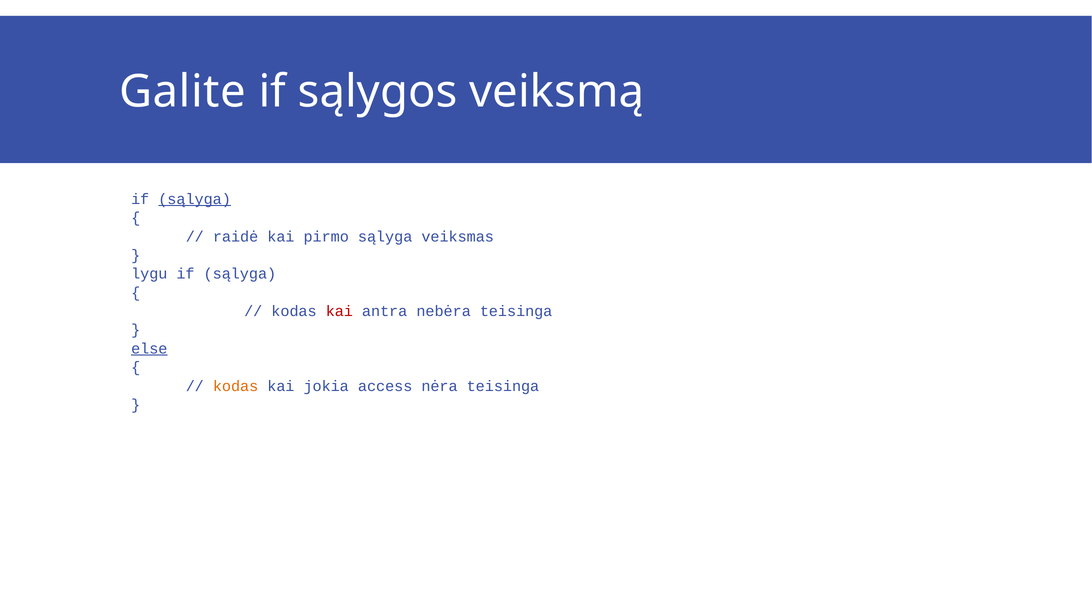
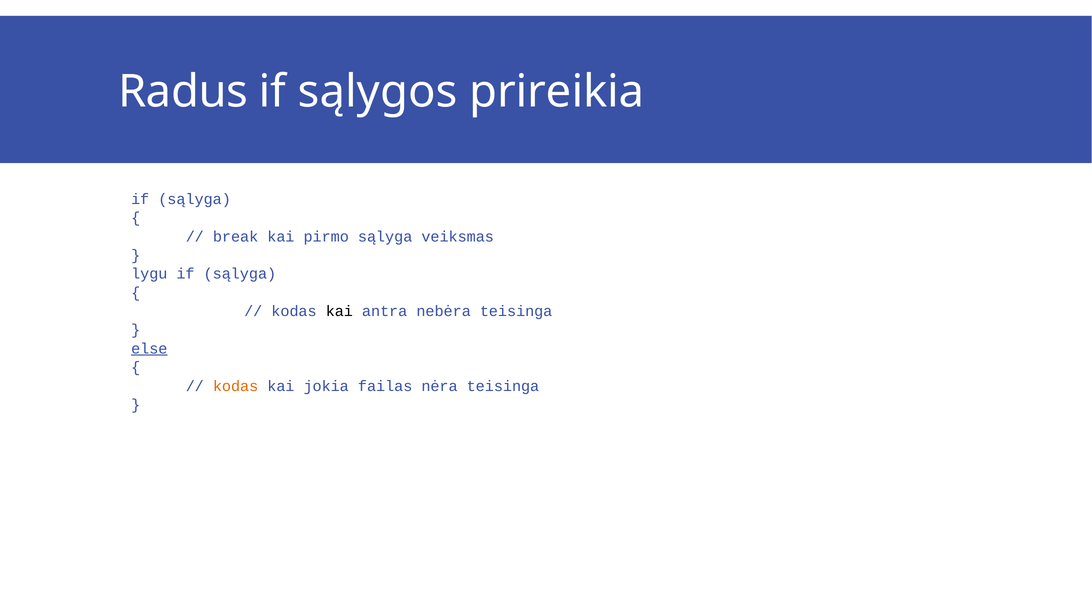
Galite: Galite -> Radus
veiksmą: veiksmą -> prireikia
sąlyga at (195, 199) underline: present -> none
raidė: raidė -> break
kai at (339, 311) colour: red -> black
access: access -> failas
